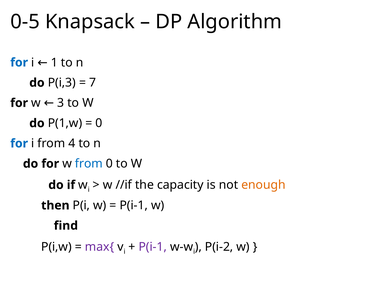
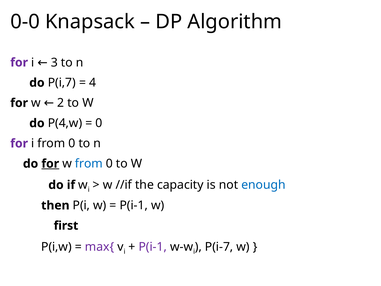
0-5: 0-5 -> 0-0
for at (19, 62) colour: blue -> purple
1: 1 -> 3
P(i,3: P(i,3 -> P(i,7
7: 7 -> 4
3: 3 -> 2
P(1,w: P(1,w -> P(4,w
for at (19, 143) colour: blue -> purple
i from 4: 4 -> 0
for at (50, 164) underline: none -> present
enough colour: orange -> blue
find: find -> first
P(i-2: P(i-2 -> P(i-7
